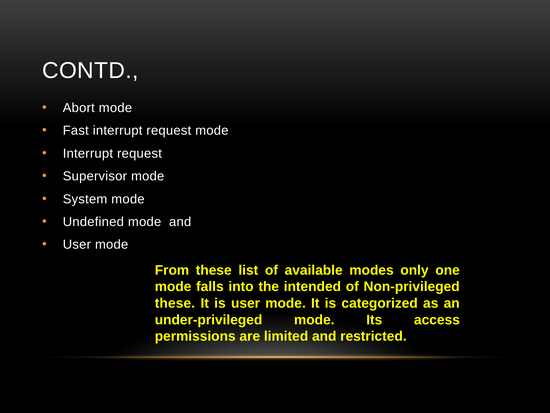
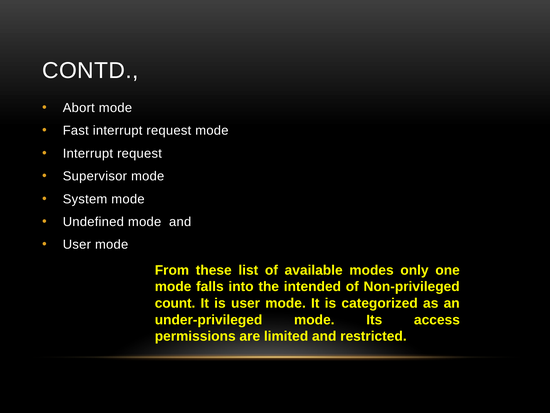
these at (175, 303): these -> count
